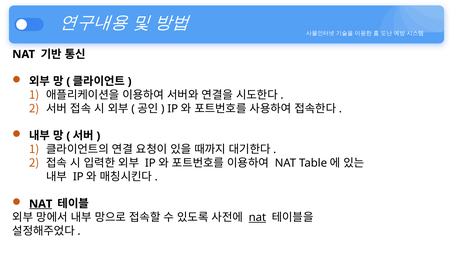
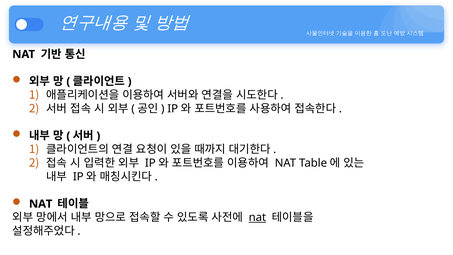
NAT at (41, 204) underline: present -> none
